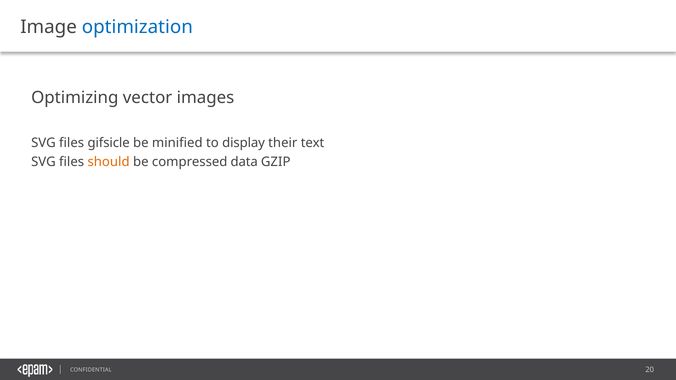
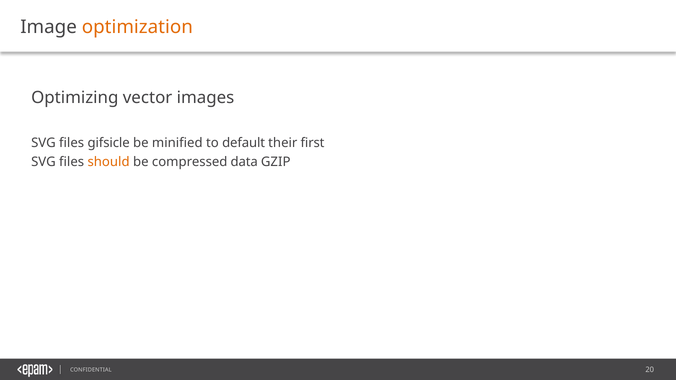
optimization colour: blue -> orange
display: display -> default
text: text -> first
